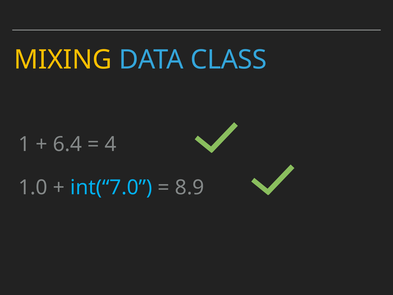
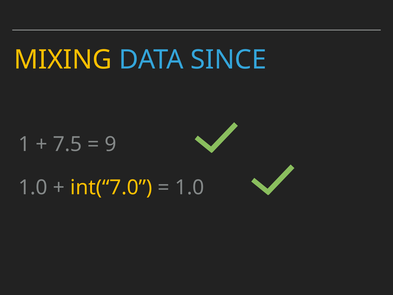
CLASS: CLASS -> SINCE
6.4: 6.4 -> 7.5
4: 4 -> 9
int(“7.0 colour: light blue -> yellow
8.9 at (190, 187): 8.9 -> 1.0
